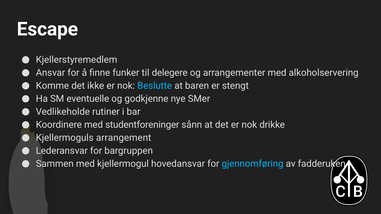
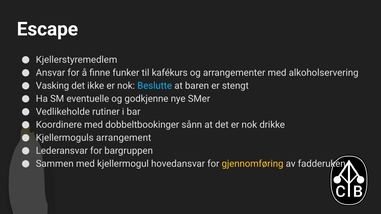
delegere: delegere -> kafékurs
Komme: Komme -> Vasking
studentforeninger: studentforeninger -> dobbeltbookinger
gjennomføring colour: light blue -> yellow
